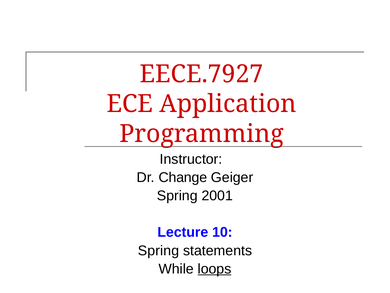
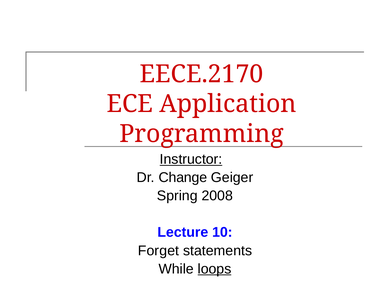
EECE.7927: EECE.7927 -> EECE.2170
Instructor underline: none -> present
2001: 2001 -> 2008
Spring at (158, 250): Spring -> Forget
